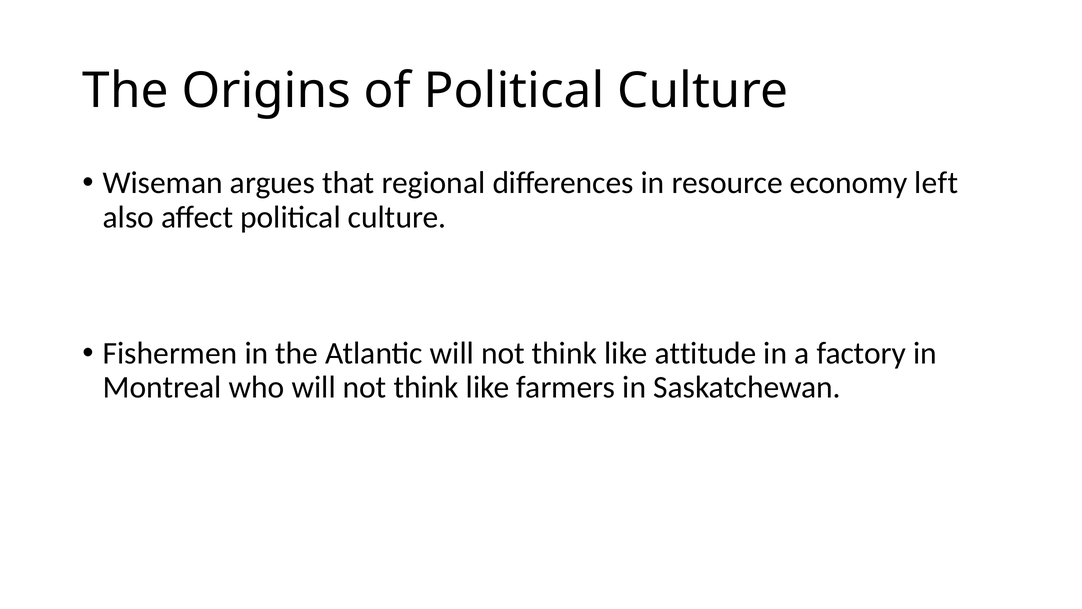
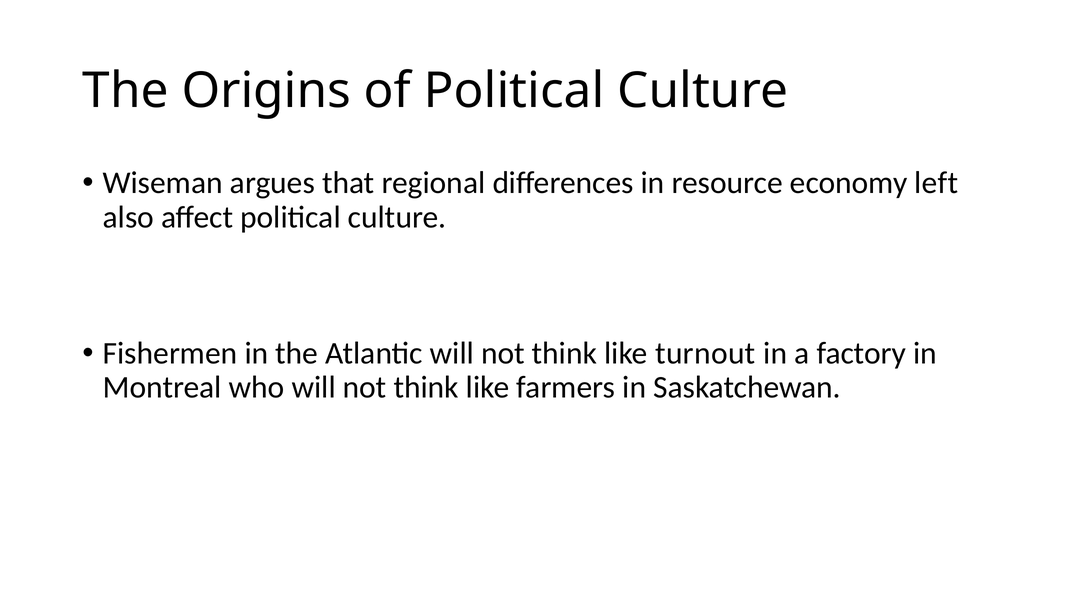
attitude: attitude -> turnout
